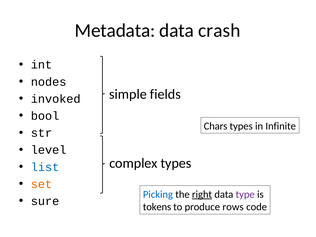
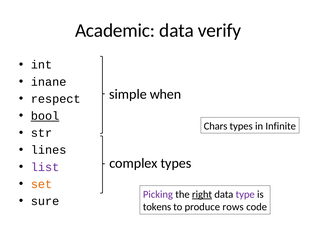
Metadata: Metadata -> Academic
crash: crash -> verify
nodes: nodes -> inane
fields: fields -> when
invoked: invoked -> respect
bool underline: none -> present
level: level -> lines
list colour: blue -> purple
Picking colour: blue -> purple
